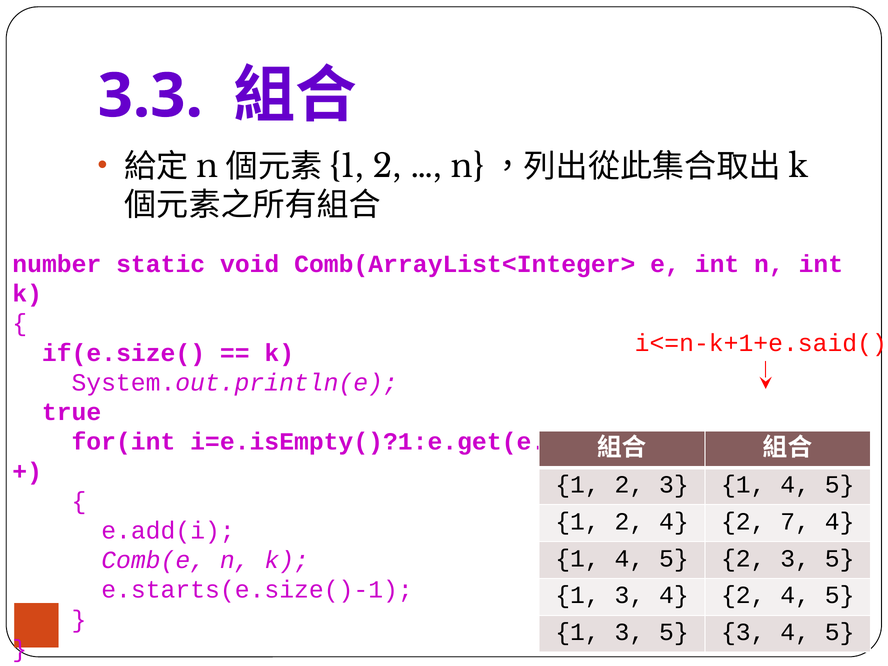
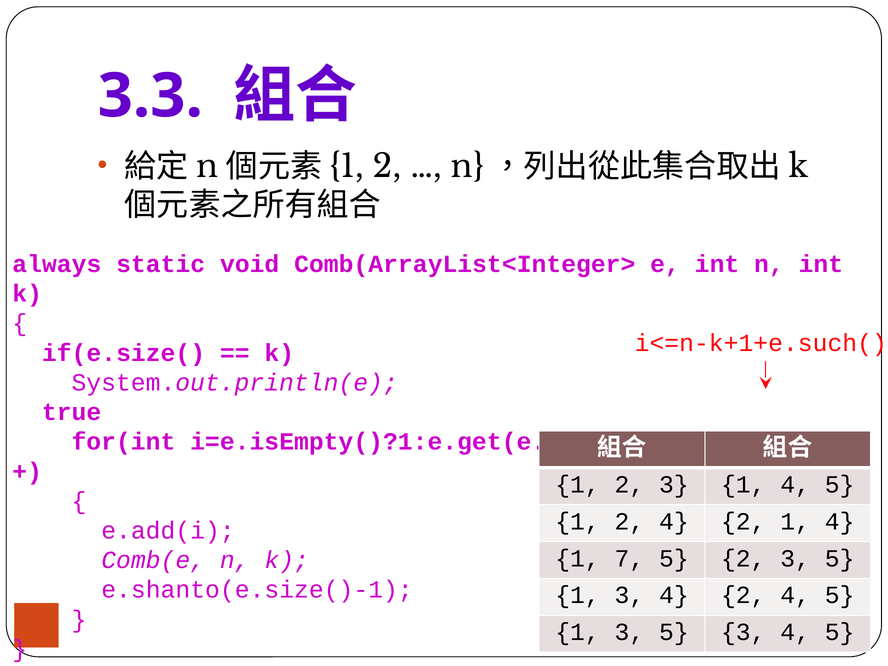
number: number -> always
i<=n-k+1+e.said(: i<=n-k+1+e.said( -> i<=n-k+1+e.such(
2 7: 7 -> 1
4 at (629, 558): 4 -> 7
e.starts(e.size()-1: e.starts(e.size()-1 -> e.shanto(e.size()-1
